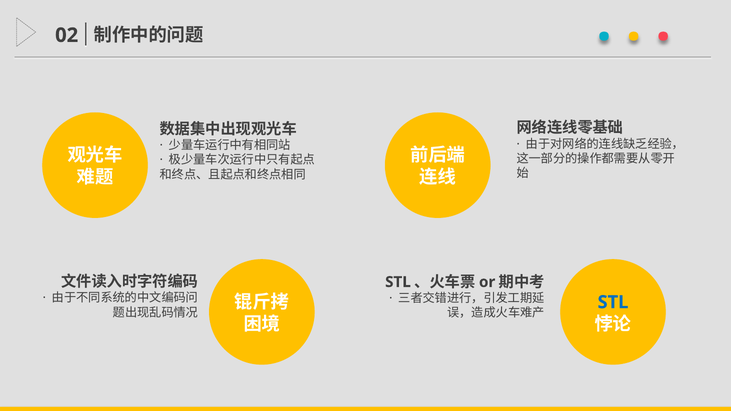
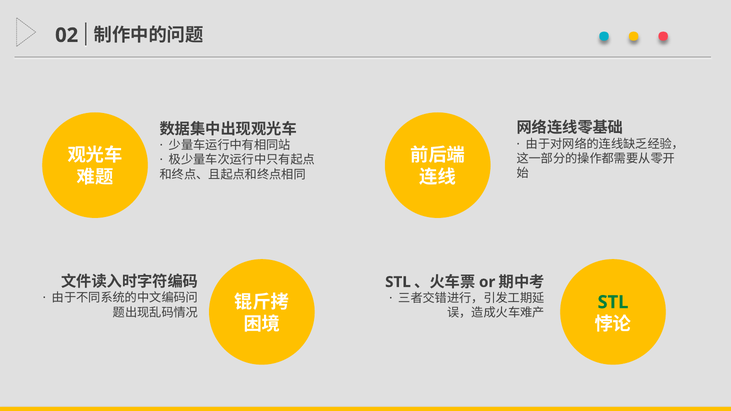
STL at (613, 302) colour: blue -> green
